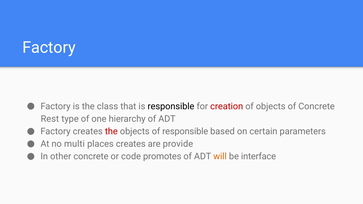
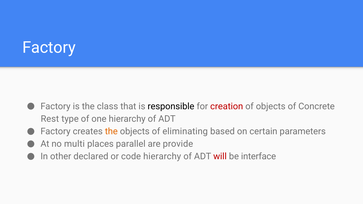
the at (111, 131) colour: red -> orange
of responsible: responsible -> eliminating
places creates: creates -> parallel
other concrete: concrete -> declared
code promotes: promotes -> hierarchy
will colour: orange -> red
